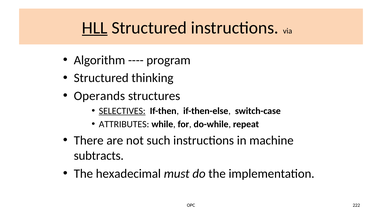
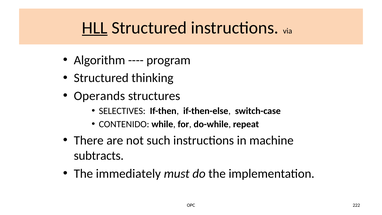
SELECTIVES underline: present -> none
ATTRIBUTES: ATTRIBUTES -> CONTENIDO
hexadecimal: hexadecimal -> immediately
